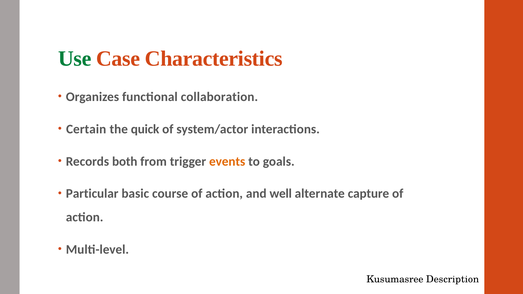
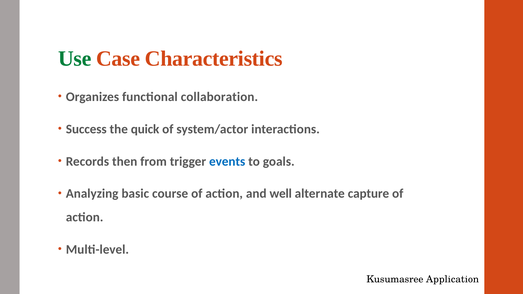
Certain: Certain -> Success
both: both -> then
events colour: orange -> blue
Particular: Particular -> Analyzing
Description: Description -> Application
